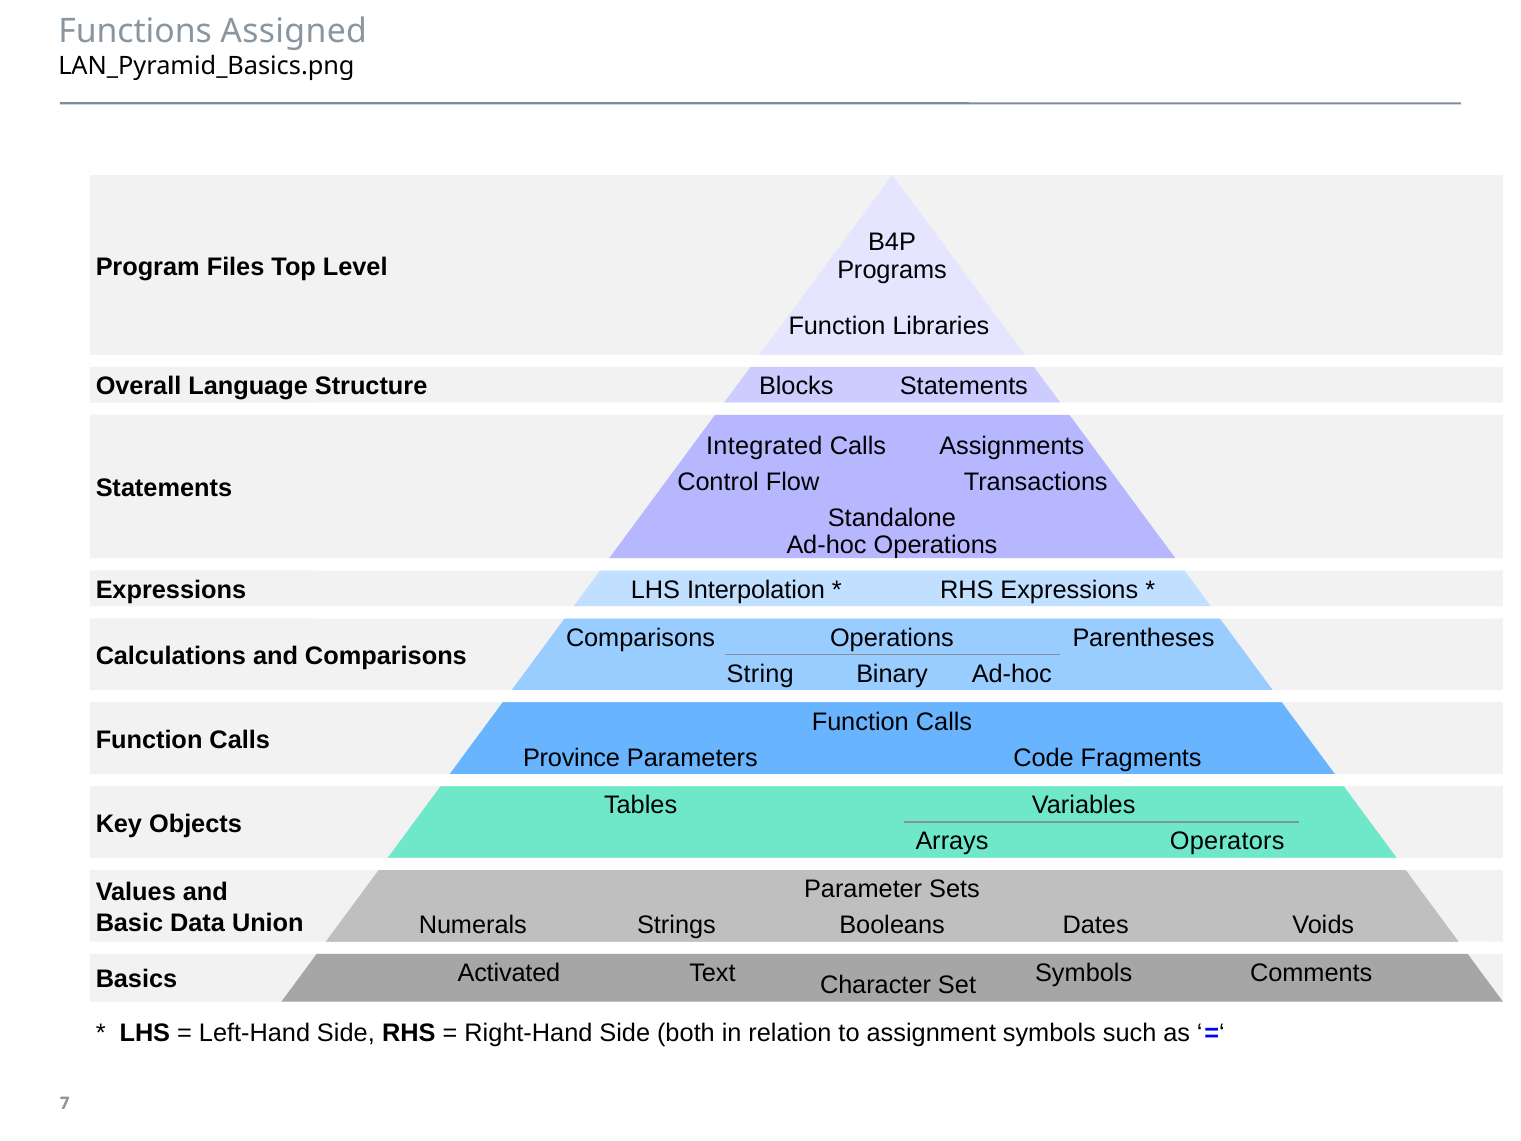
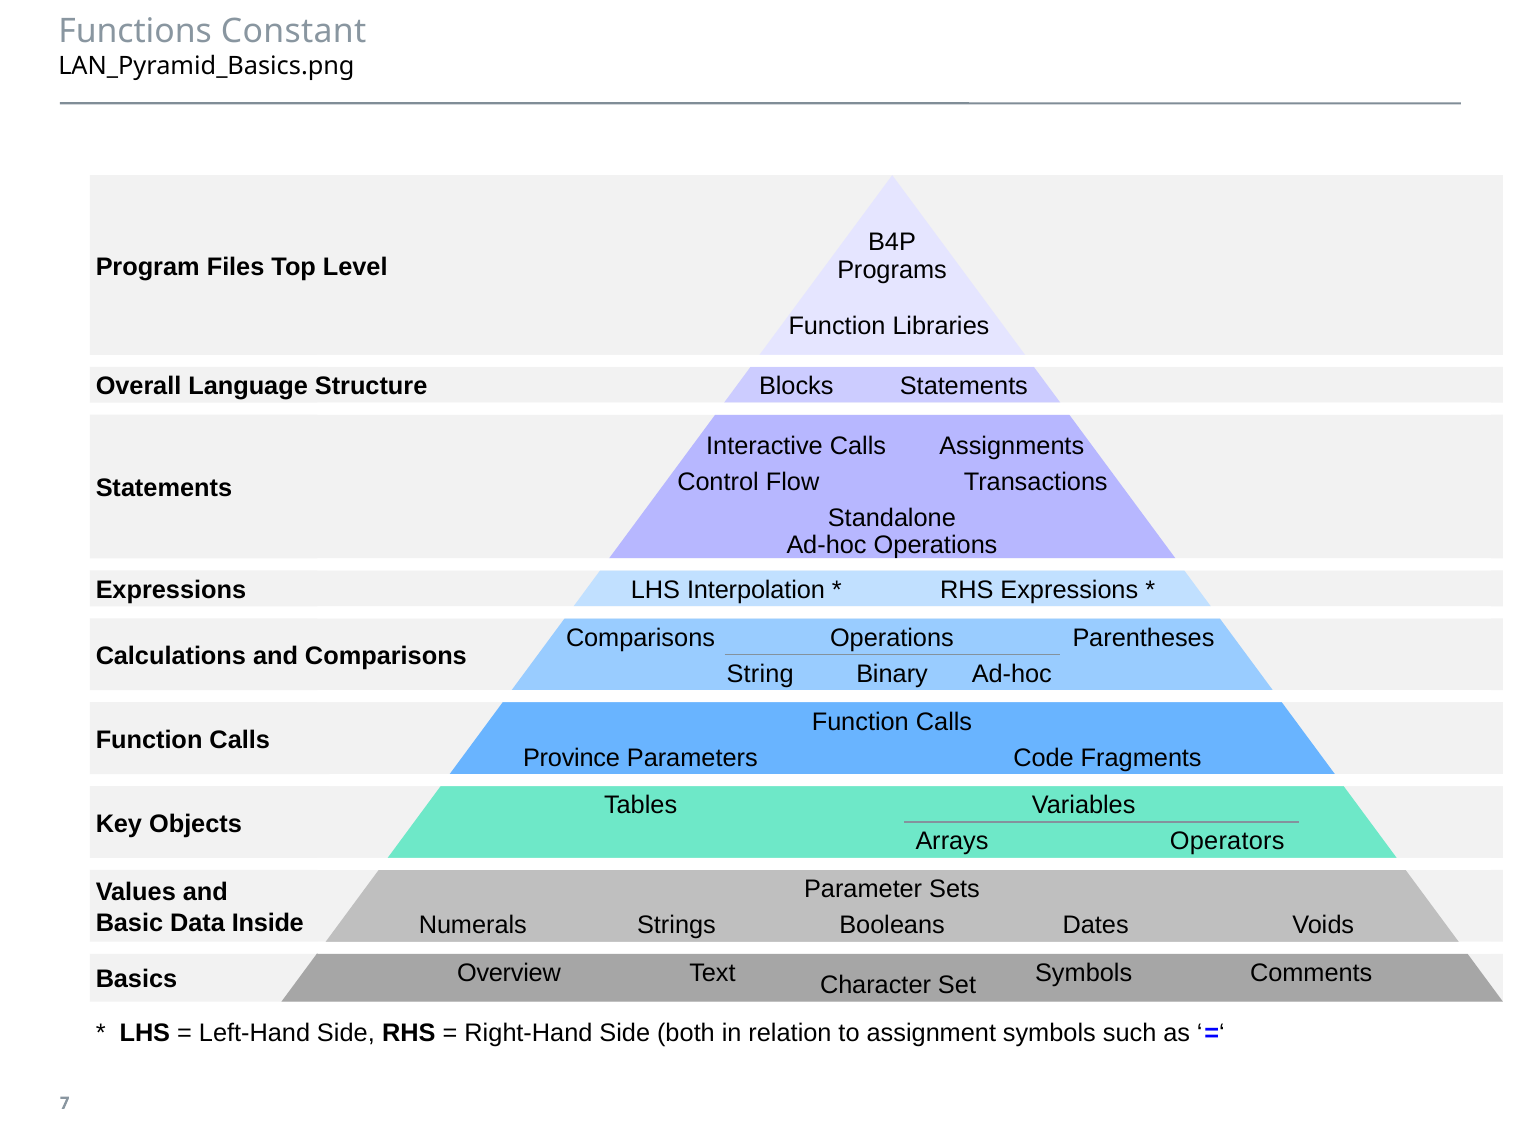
Assigned: Assigned -> Constant
Integrated: Integrated -> Interactive
Union: Union -> Inside
Activated: Activated -> Overview
